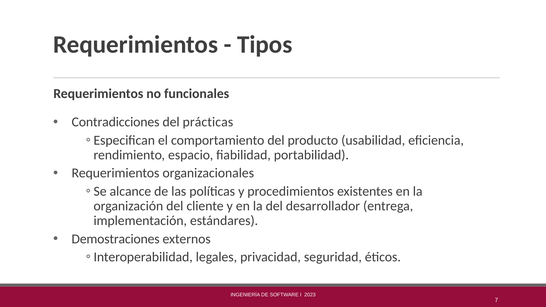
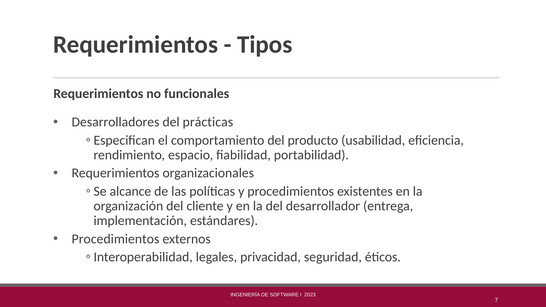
Contradicciones: Contradicciones -> Desarrolladores
Demostraciones at (116, 239): Demostraciones -> Procedimientos
